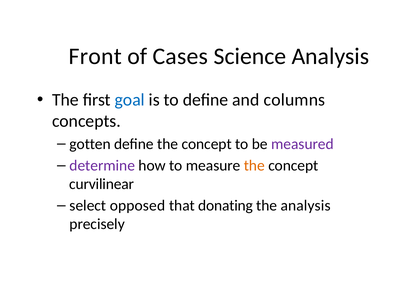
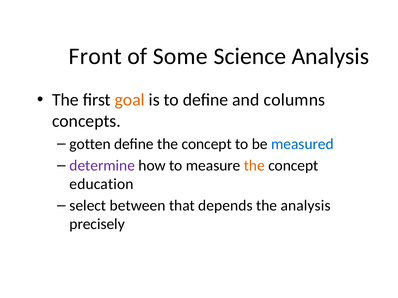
Cases: Cases -> Some
goal colour: blue -> orange
measured colour: purple -> blue
curvilinear: curvilinear -> education
opposed: opposed -> between
donating: donating -> depends
